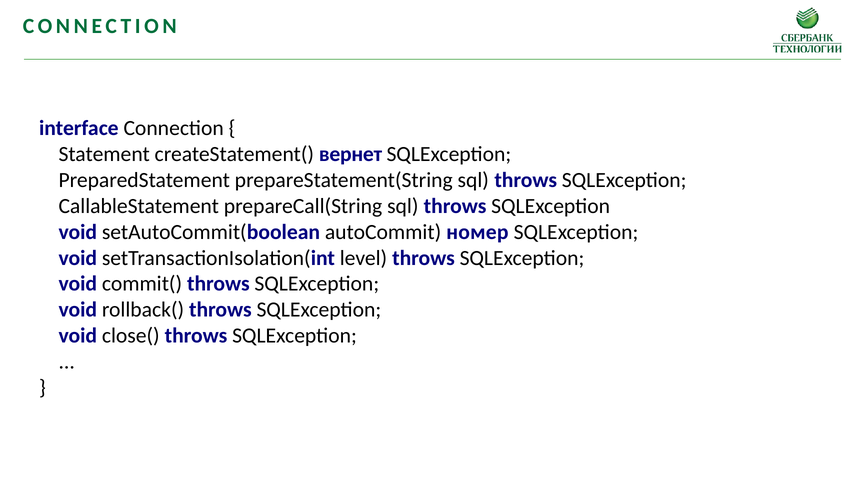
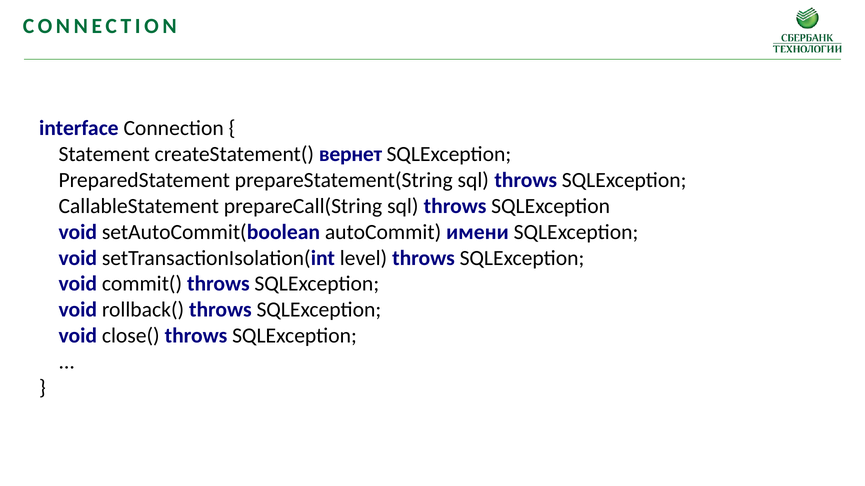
номер: номер -> имени
